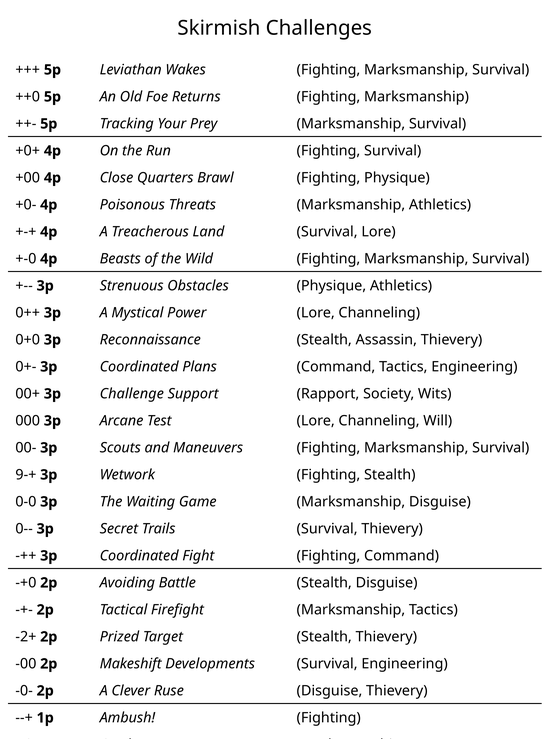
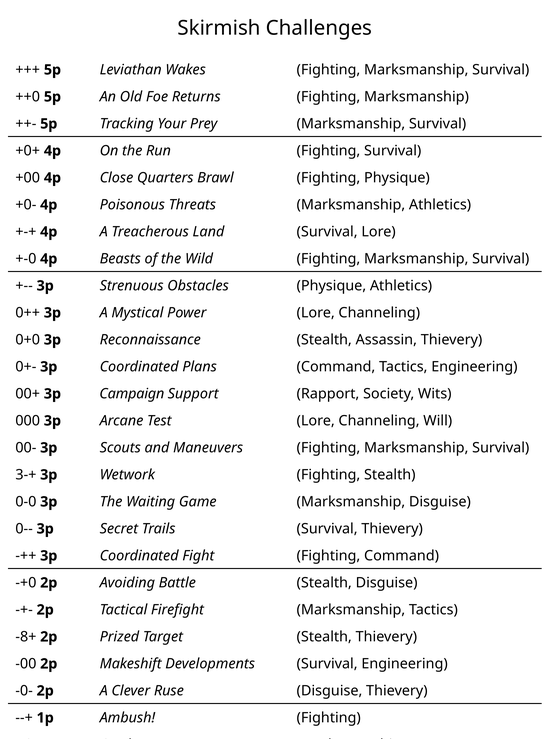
Challenge: Challenge -> Campaign
9-+: 9-+ -> 3-+
-2+: -2+ -> -8+
